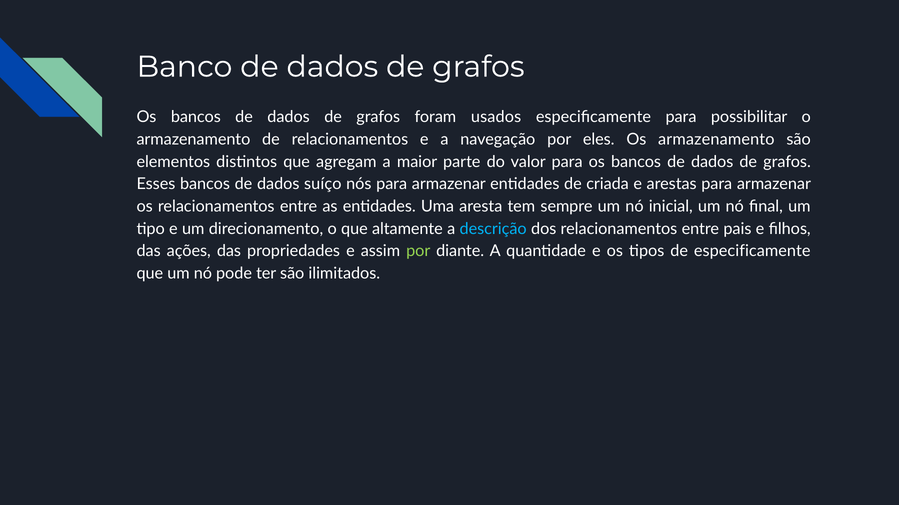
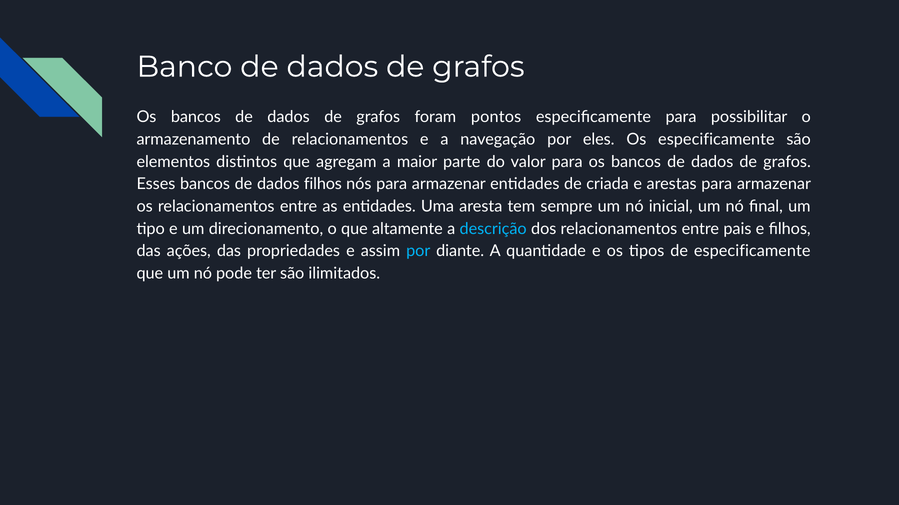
usados: usados -> pontos
Os armazenamento: armazenamento -> especificamente
dados suíço: suíço -> filhos
por at (418, 251) colour: light green -> light blue
